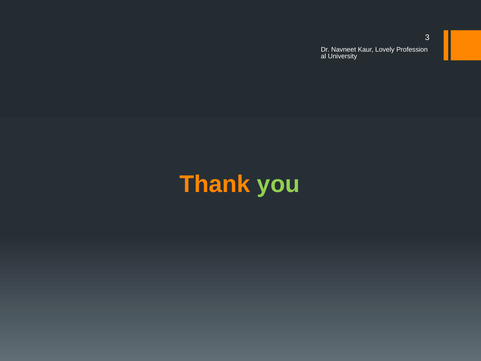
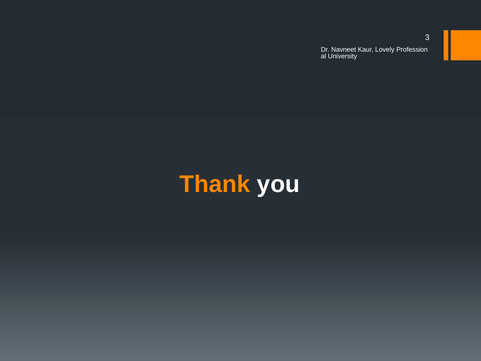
you colour: light green -> white
